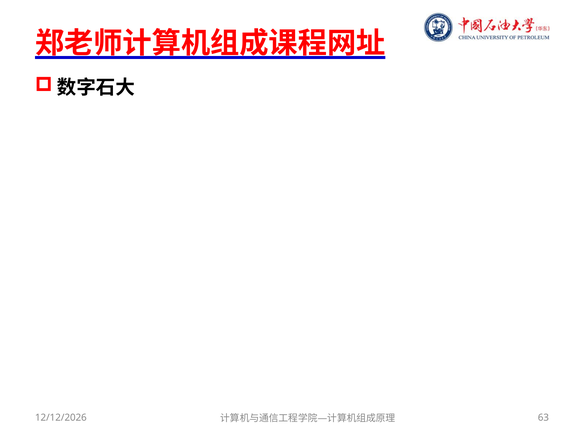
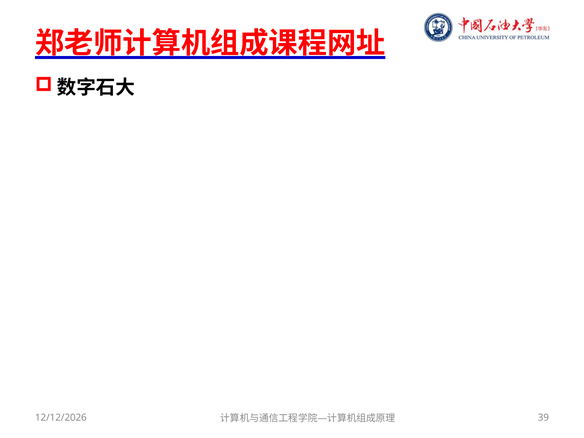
63: 63 -> 39
